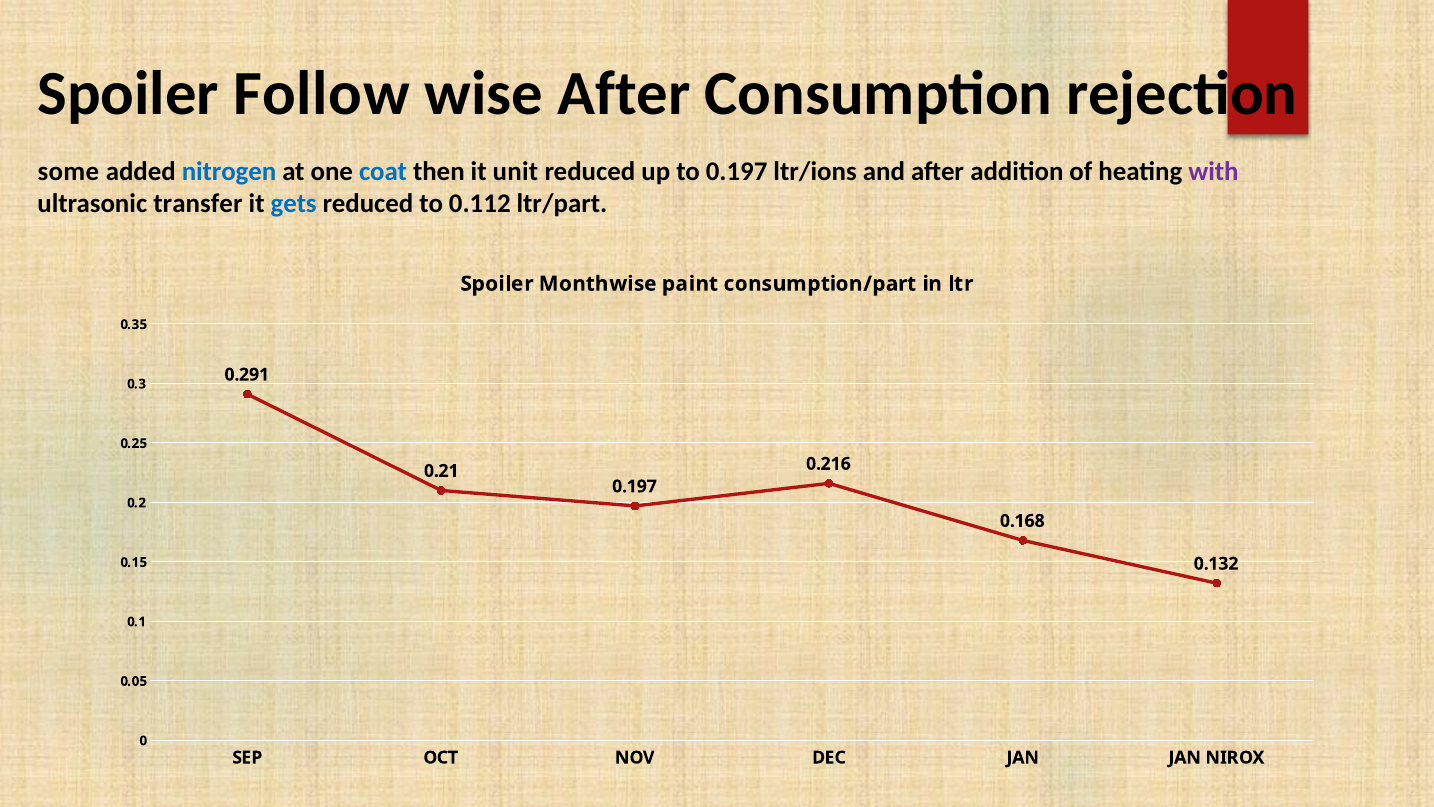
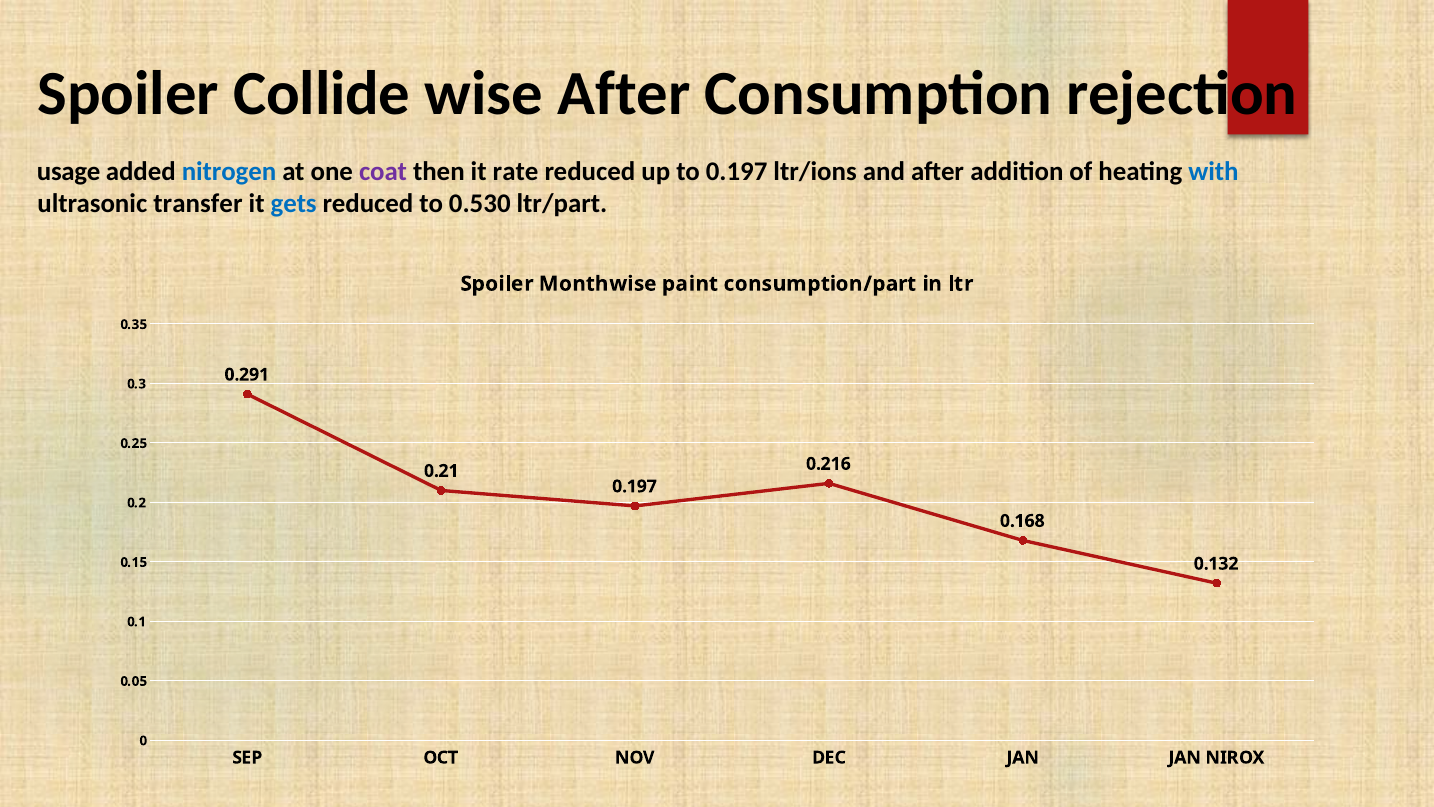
Follow: Follow -> Collide
some: some -> usage
coat colour: blue -> purple
unit: unit -> rate
with colour: purple -> blue
0.112: 0.112 -> 0.530
